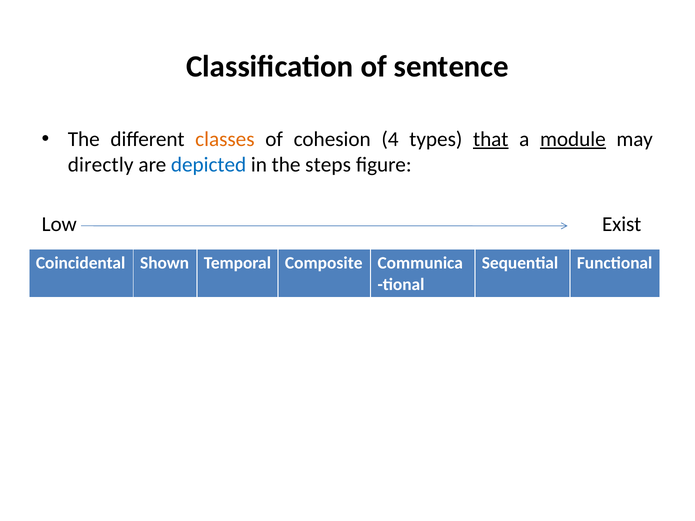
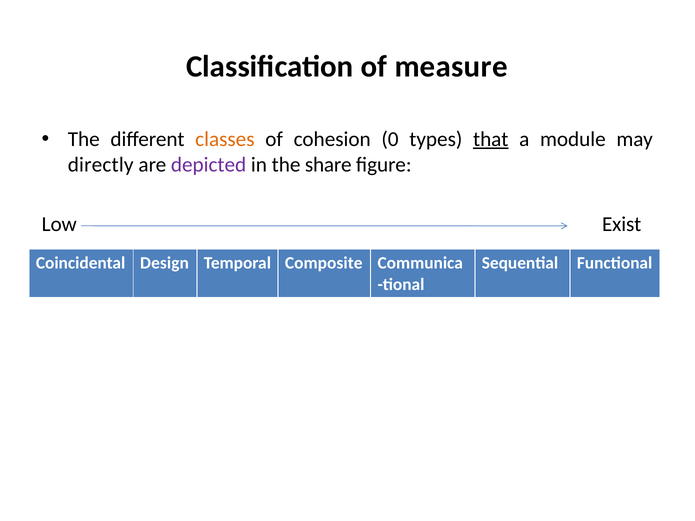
sentence: sentence -> measure
4: 4 -> 0
module underline: present -> none
depicted colour: blue -> purple
steps: steps -> share
Shown: Shown -> Design
